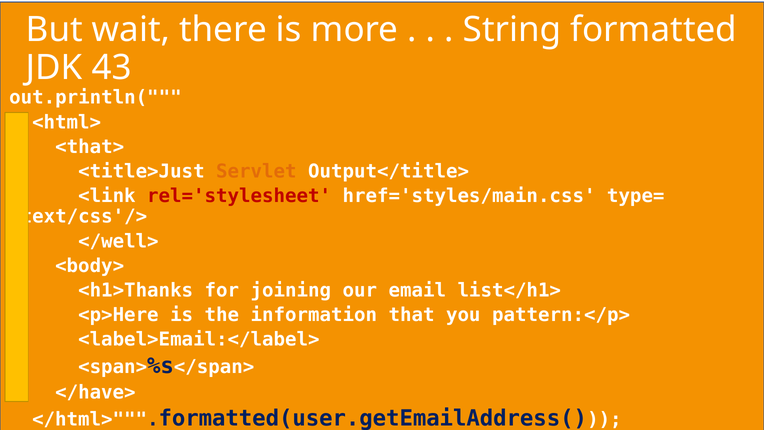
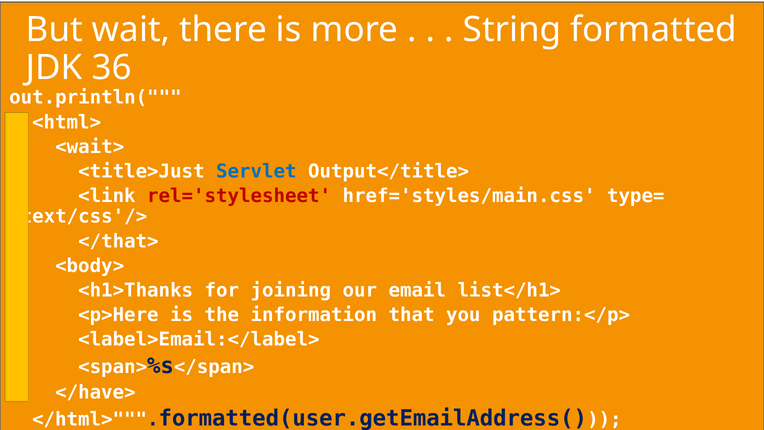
43: 43 -> 36
<that>: <that> -> <wait>
Servlet colour: orange -> blue
</well>: </well> -> </that>
